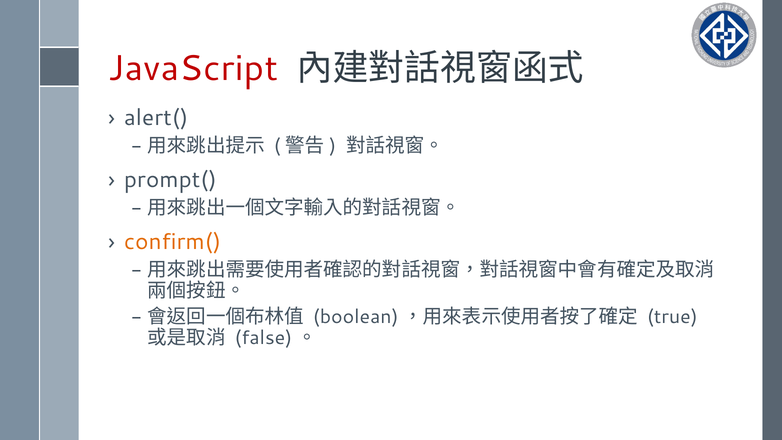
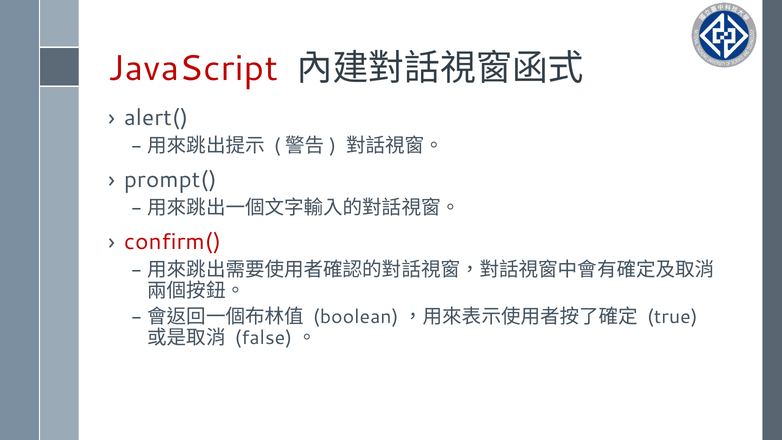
confirm( colour: orange -> red
